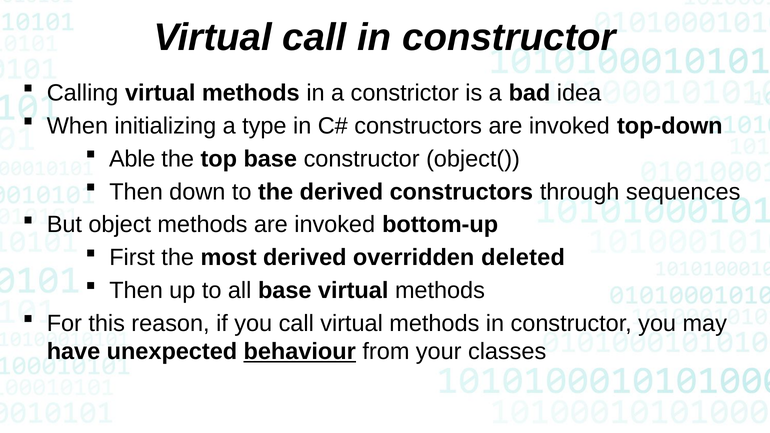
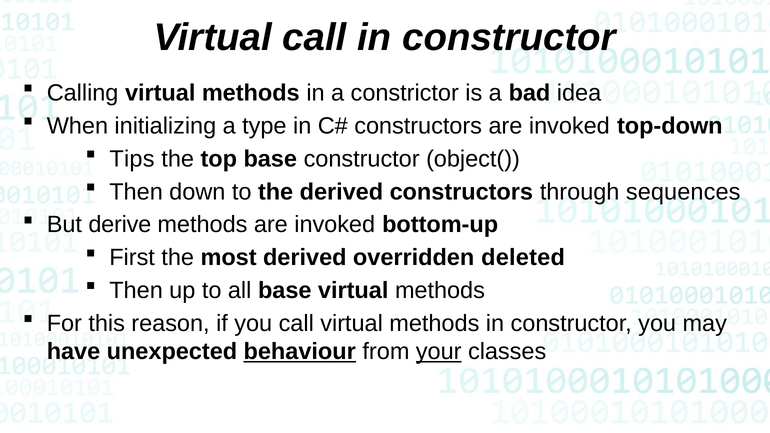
Able: Able -> Tips
object: object -> derive
your underline: none -> present
